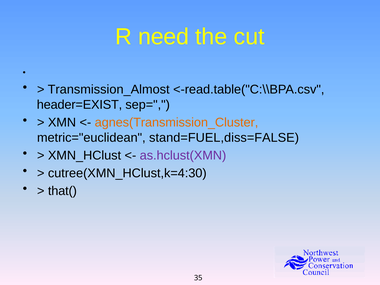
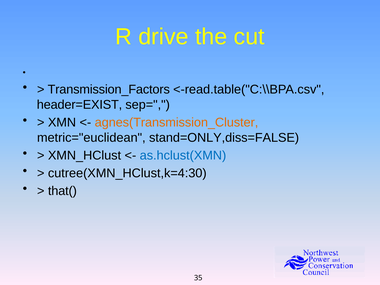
need: need -> drive
Transmission_Almost: Transmission_Almost -> Transmission_Factors
stand=FUEL,diss=FALSE: stand=FUEL,diss=FALSE -> stand=ONLY,diss=FALSE
as.hclust(XMN colour: purple -> blue
